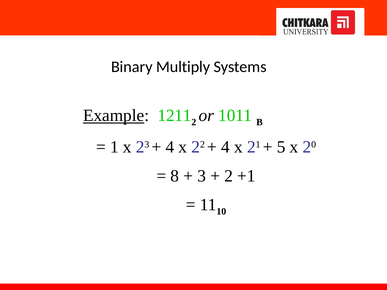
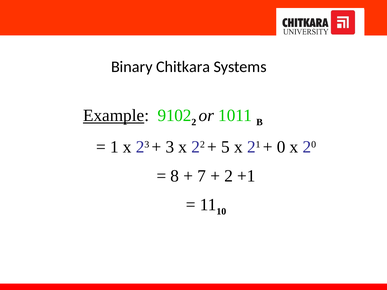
Multiply: Multiply -> Chitkara
1211: 1211 -> 9102
4 at (170, 147): 4 -> 3
4 at (226, 147): 4 -> 5
5: 5 -> 0
3: 3 -> 7
